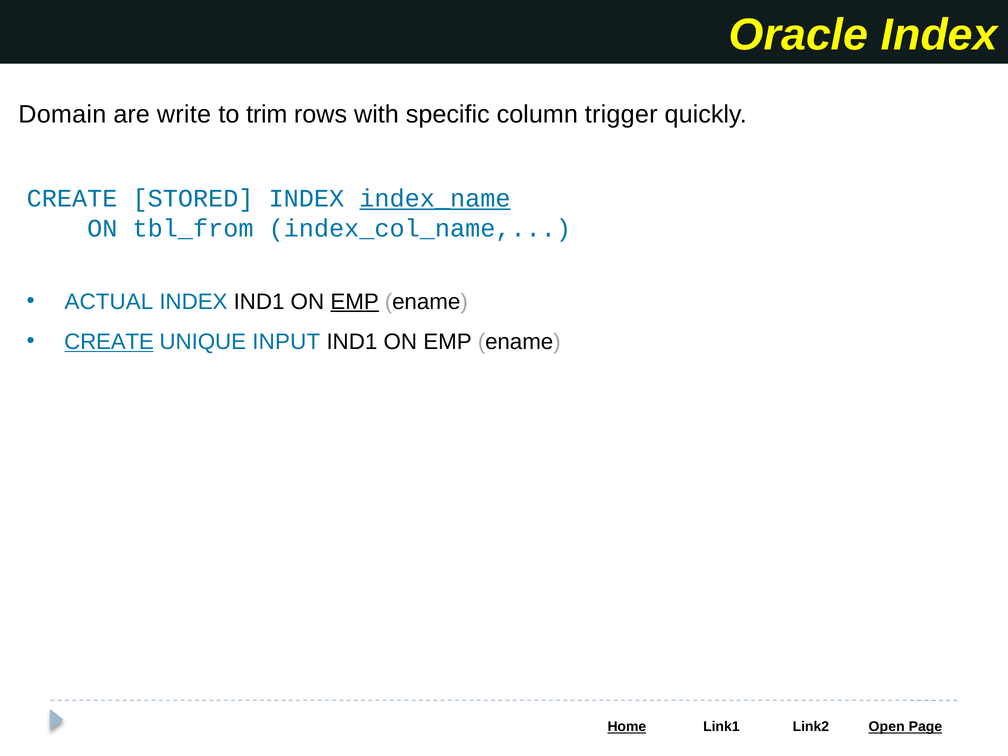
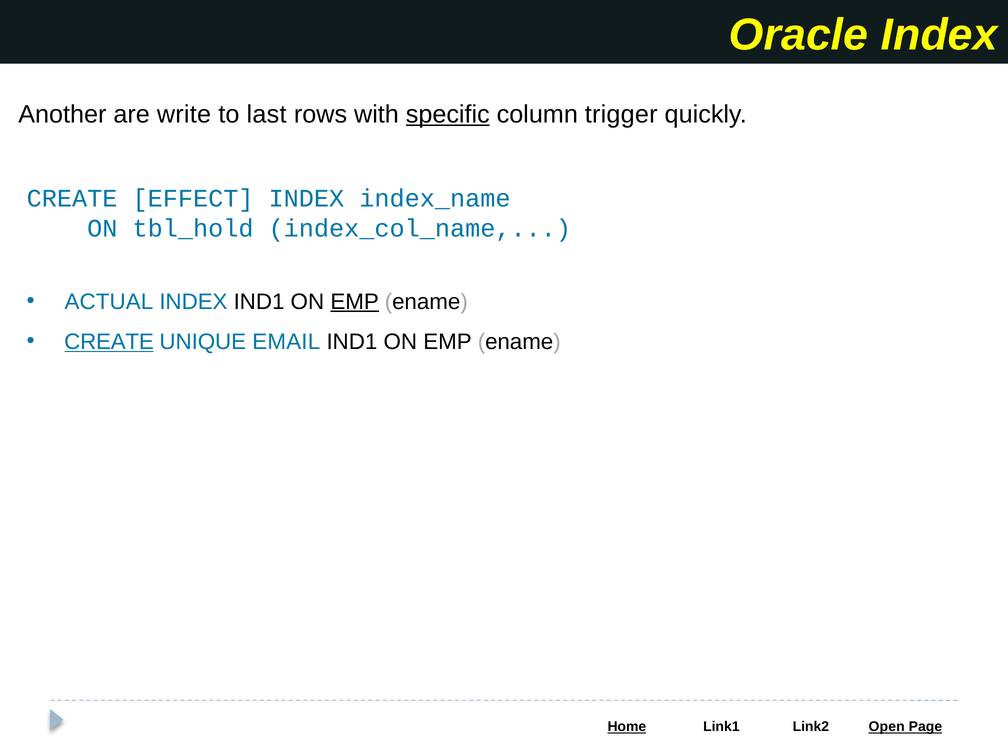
Domain: Domain -> Another
trim: trim -> last
specific underline: none -> present
STORED: STORED -> EFFECT
index_name underline: present -> none
tbl_from: tbl_from -> tbl_hold
INPUT: INPUT -> EMAIL
